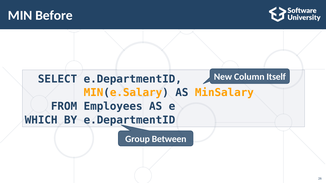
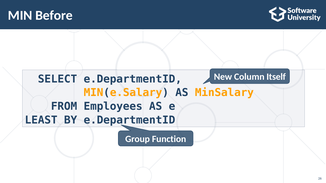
WHICH: WHICH -> LEAST
Between: Between -> Function
